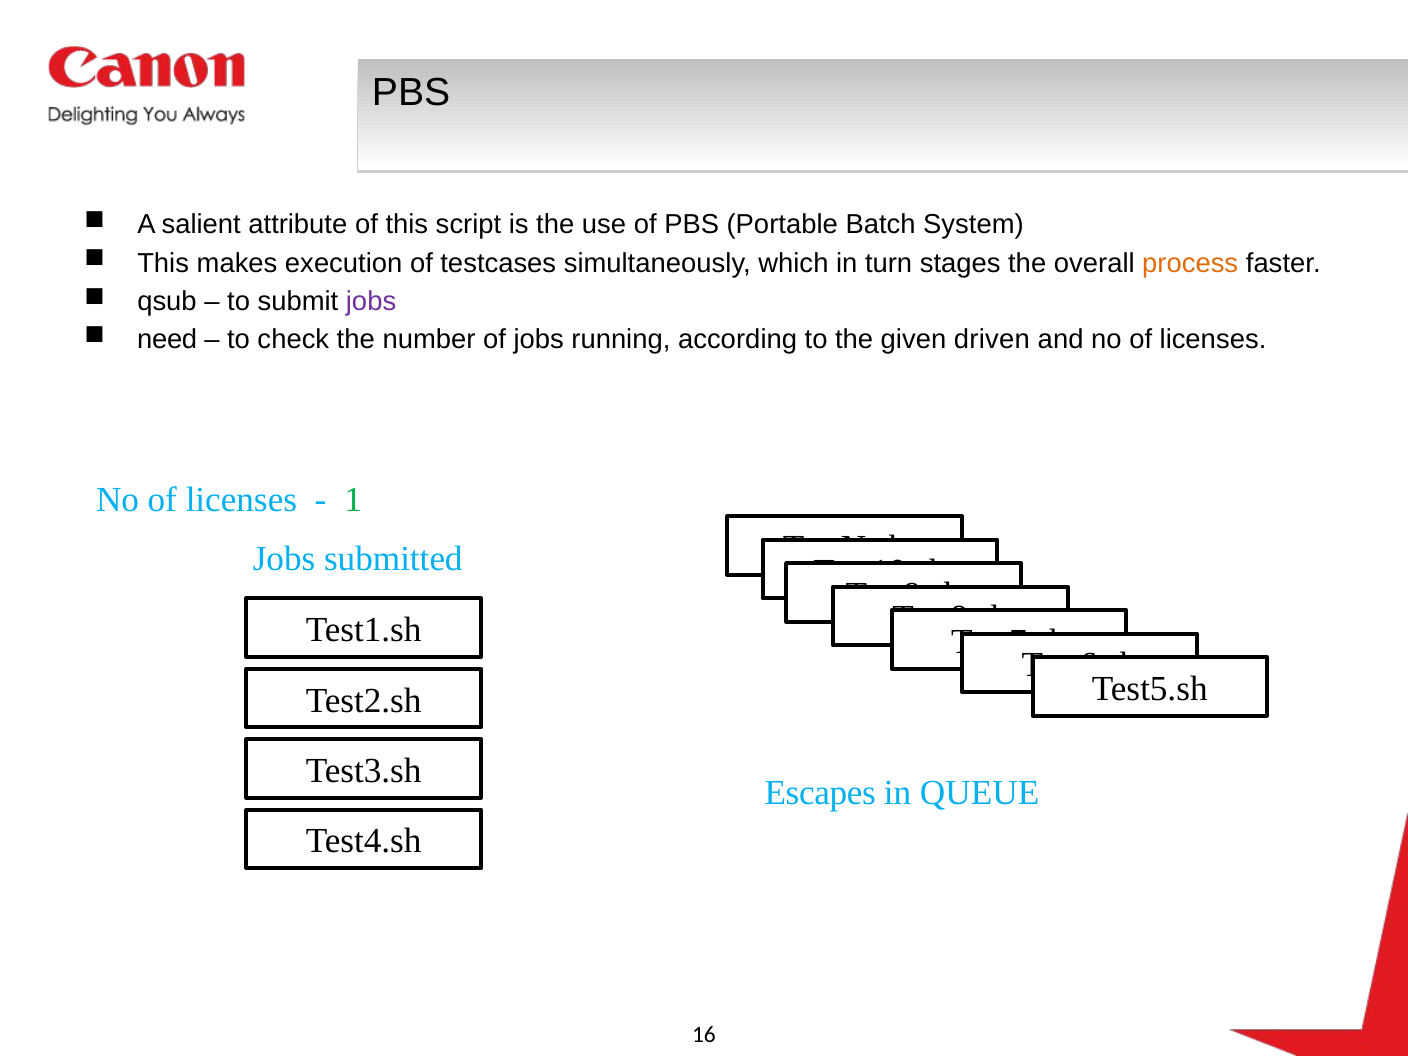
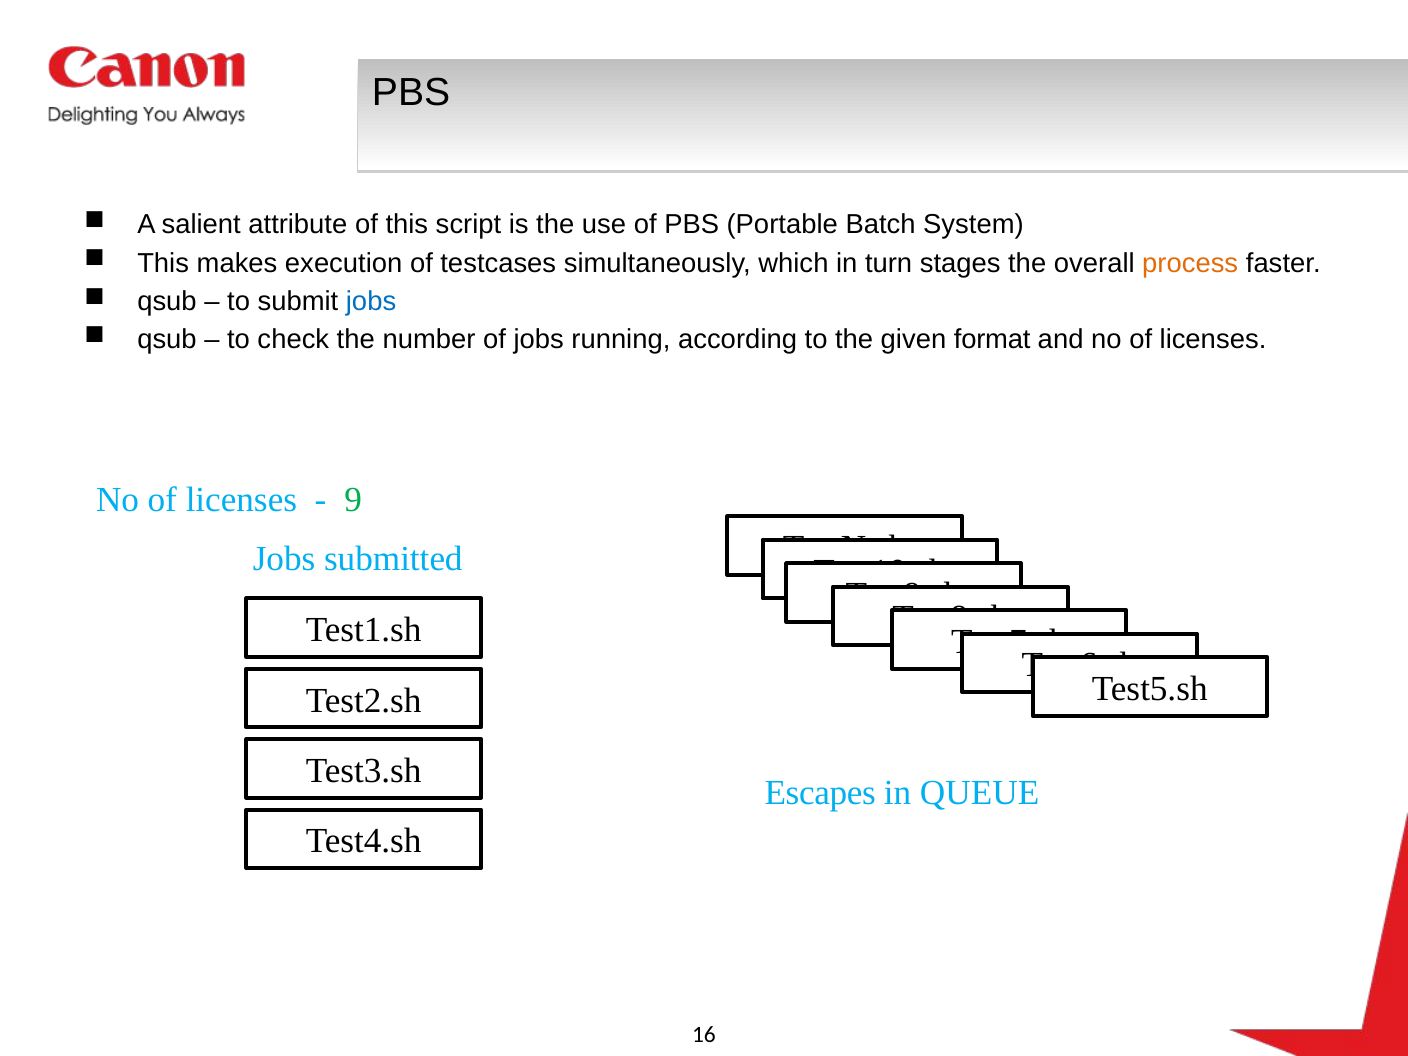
jobs at (371, 302) colour: purple -> blue
need at (167, 340): need -> qsub
driven: driven -> format
1: 1 -> 9
